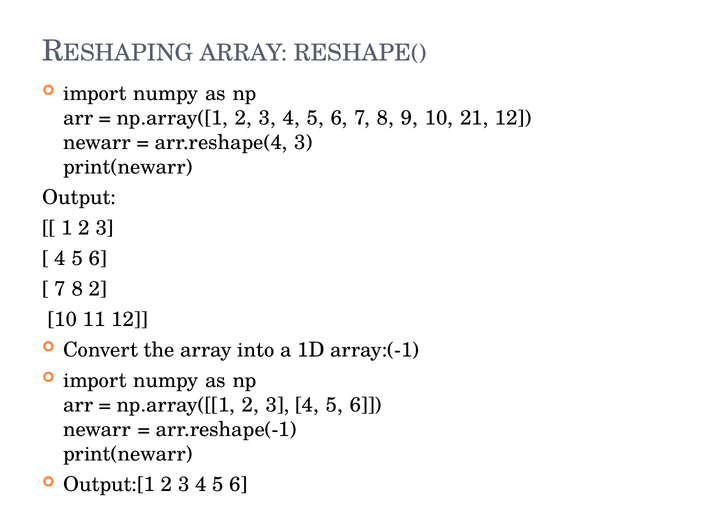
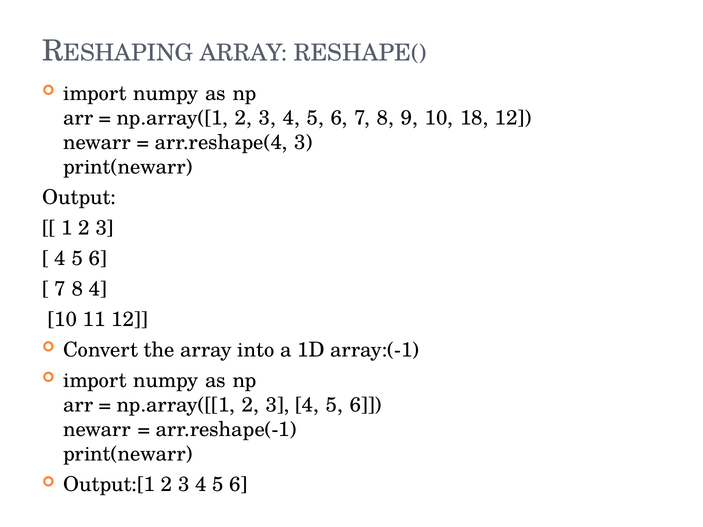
21: 21 -> 18
8 2: 2 -> 4
